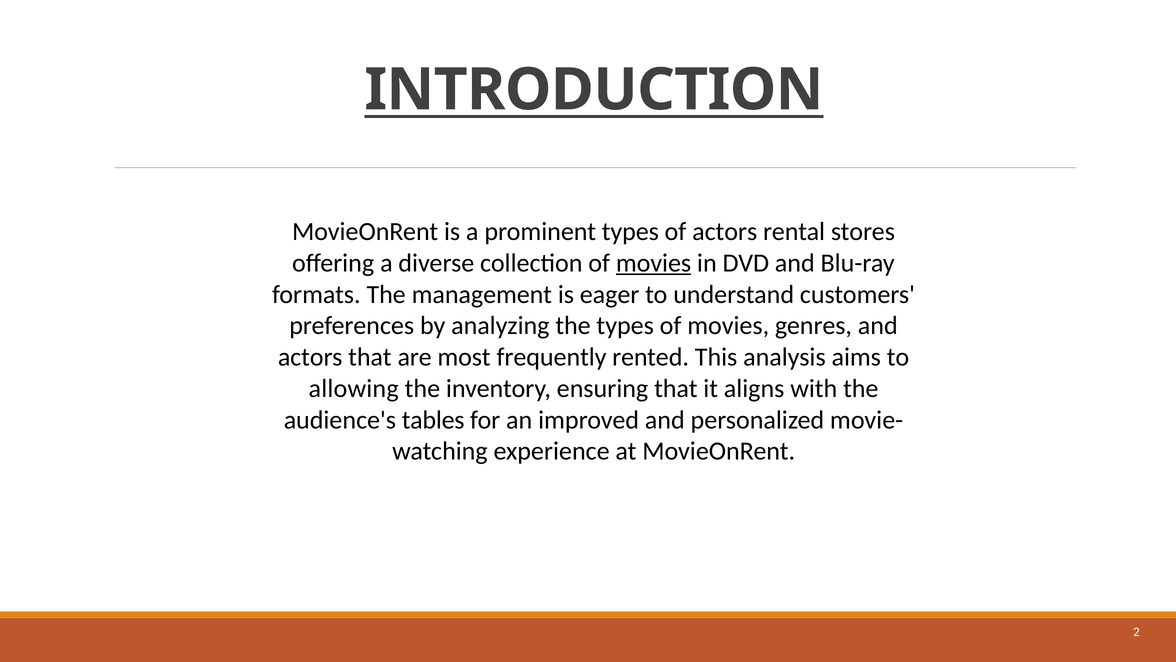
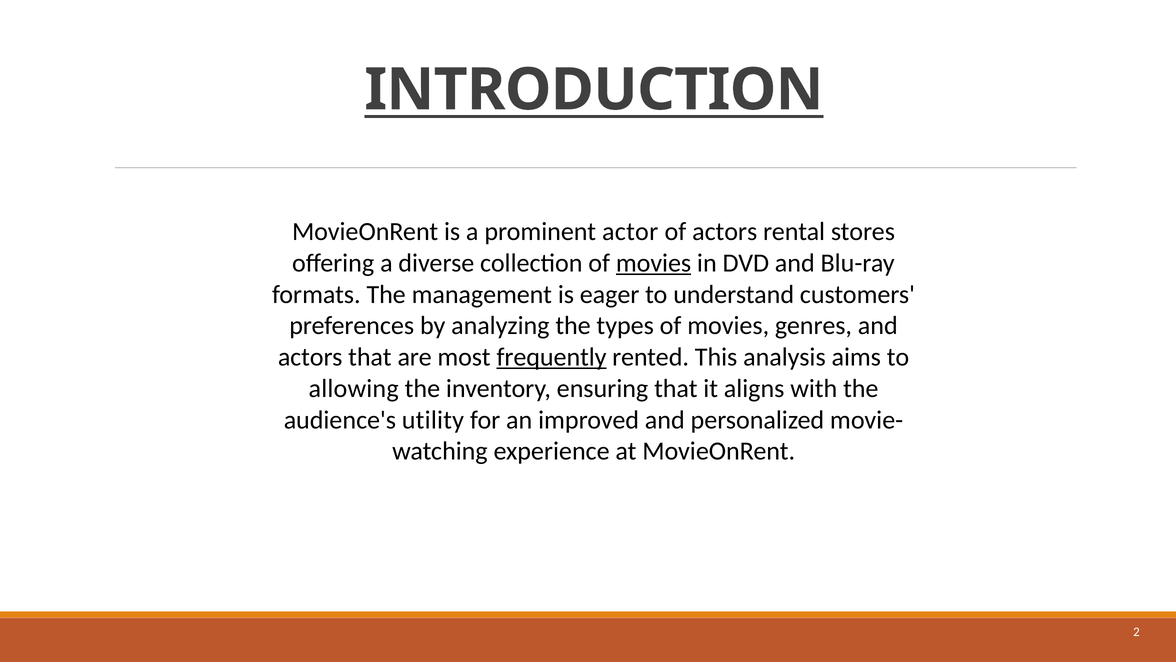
prominent types: types -> actor
frequently underline: none -> present
tables: tables -> utility
